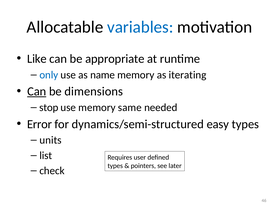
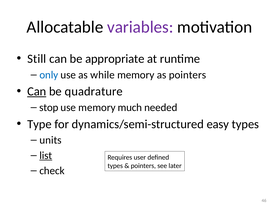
variables colour: blue -> purple
Like: Like -> Still
name: name -> while
as iterating: iterating -> pointers
dimensions: dimensions -> quadrature
same: same -> much
Error: Error -> Type
list underline: none -> present
